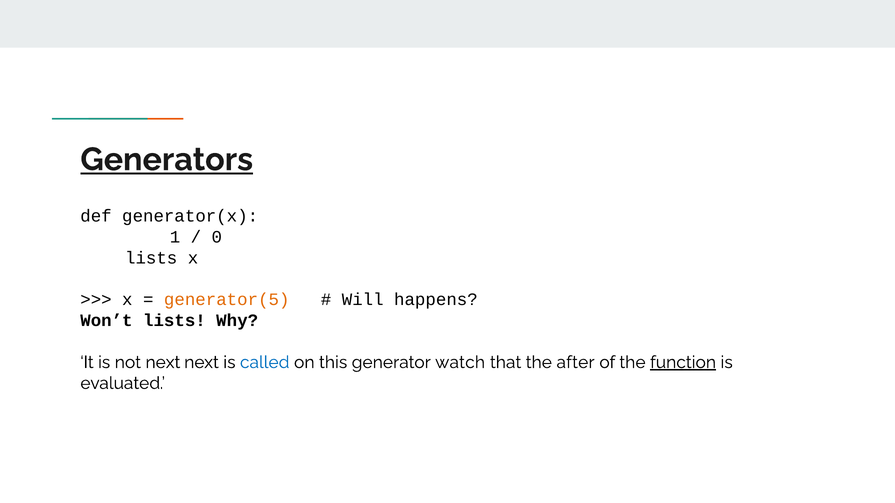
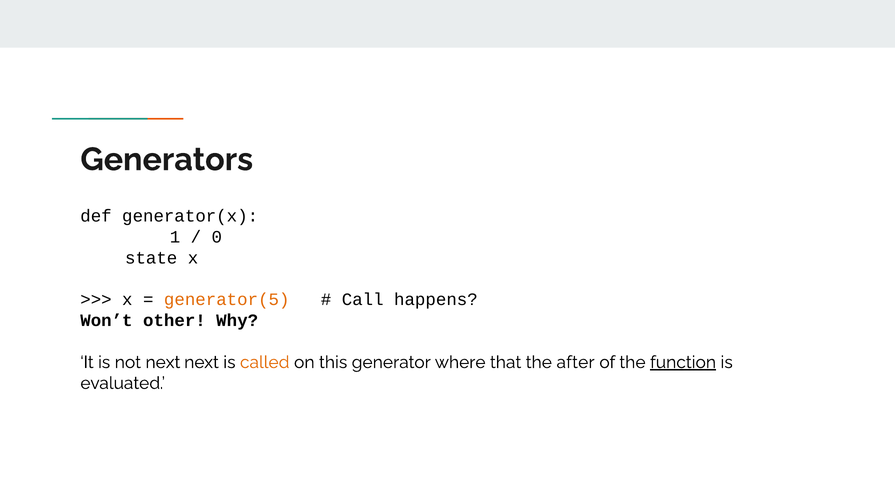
Generators underline: present -> none
lists at (151, 258): lists -> state
Will: Will -> Call
Won’t lists: lists -> other
called colour: blue -> orange
watch: watch -> where
